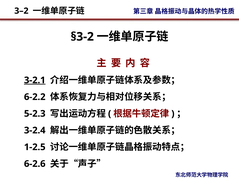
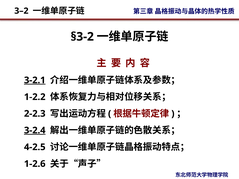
6-2.2: 6-2.2 -> 1-2.2
5-2.3: 5-2.3 -> 2-2.3
3-2.4 underline: none -> present
1-2.5: 1-2.5 -> 4-2.5
6-2.6: 6-2.6 -> 1-2.6
